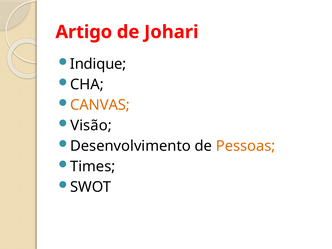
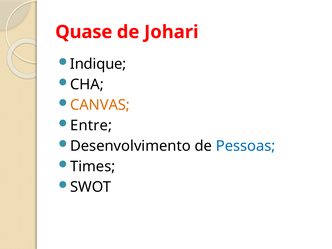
Artigo: Artigo -> Quase
Visão: Visão -> Entre
Pessoas colour: orange -> blue
